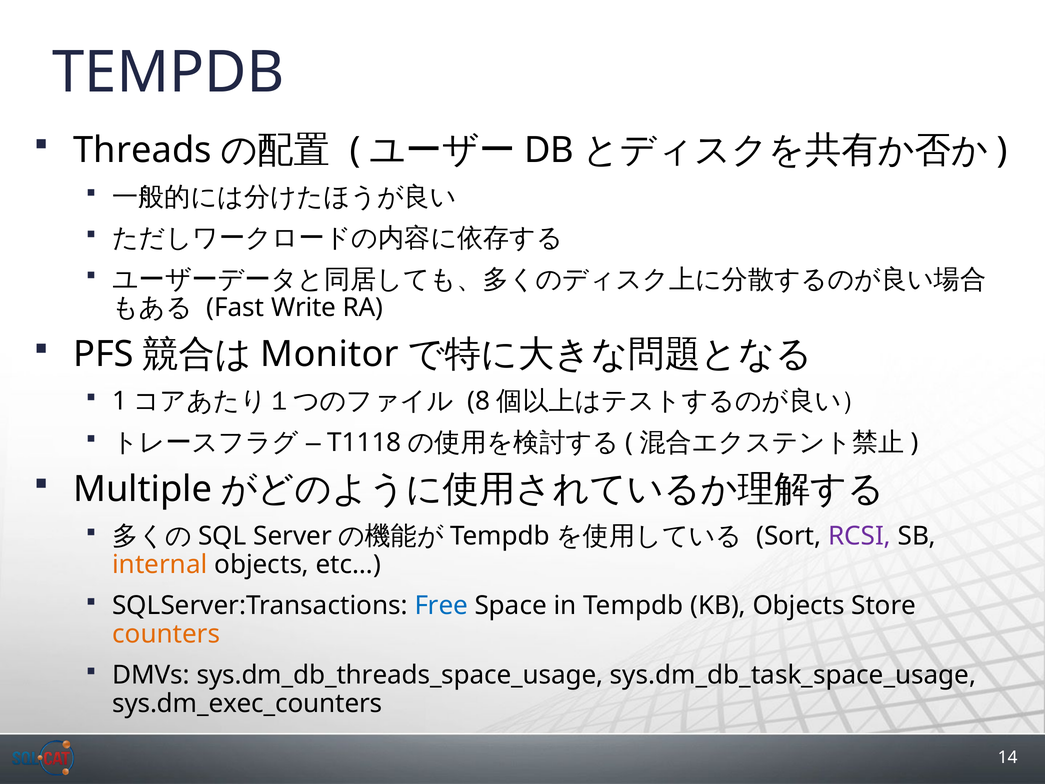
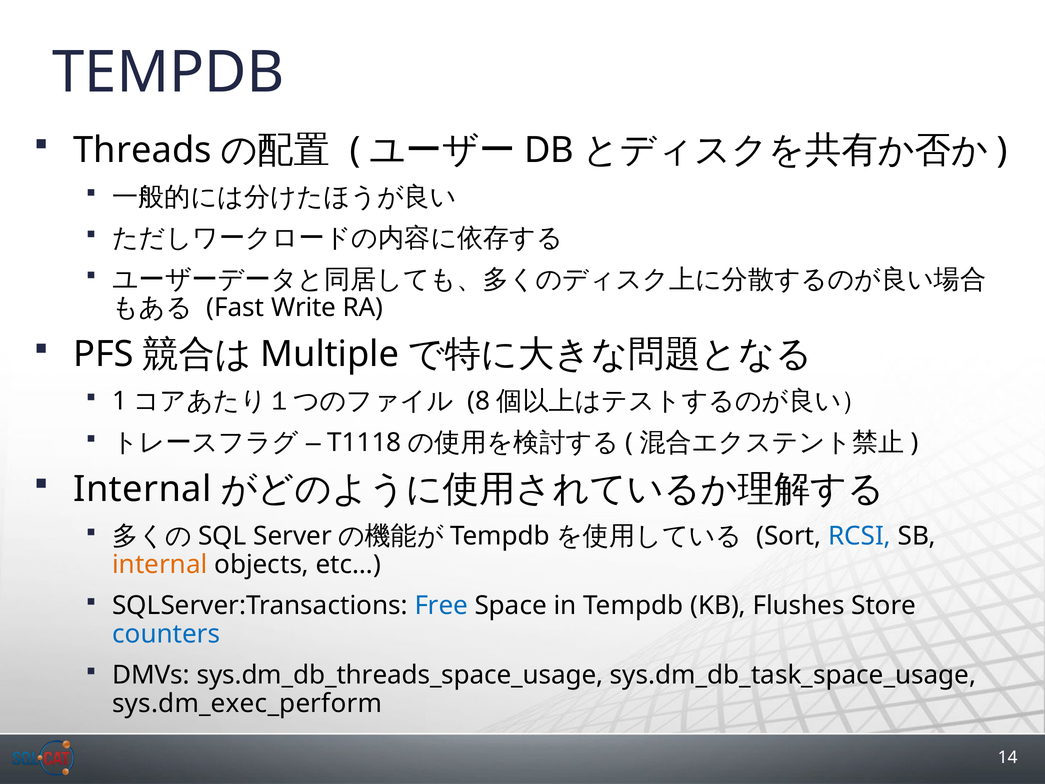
Monitor: Monitor -> Multiple
Multiple at (143, 489): Multiple -> Internal
RCSI colour: purple -> blue
KB Objects: Objects -> Flushes
counters colour: orange -> blue
sys.dm_exec_counters: sys.dm_exec_counters -> sys.dm_exec_perform
